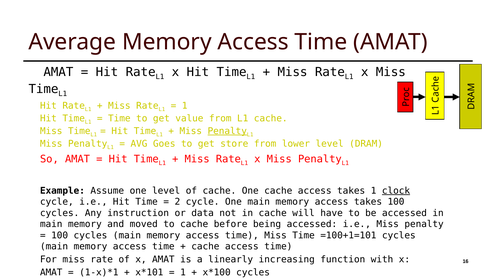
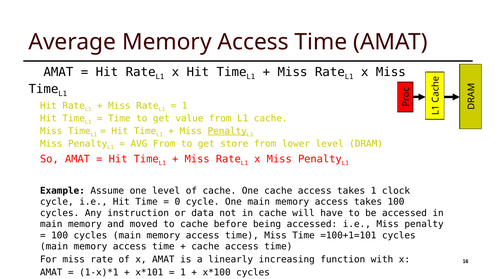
AVG Goes: Goes -> From
clock underline: present -> none
2: 2 -> 0
